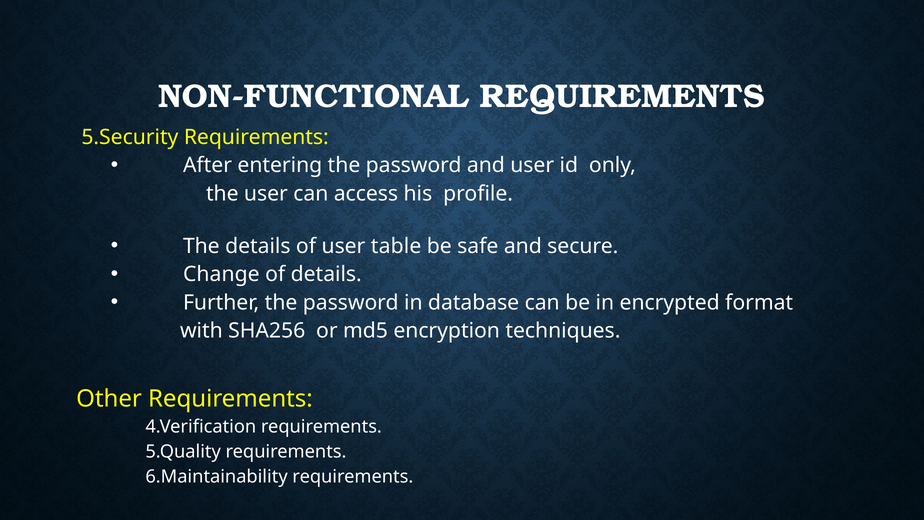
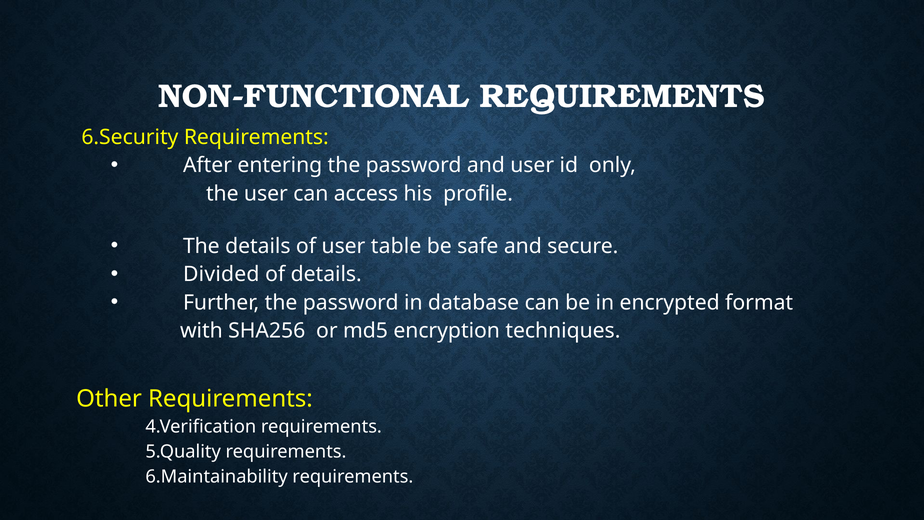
5.Security: 5.Security -> 6.Security
Change: Change -> Divided
